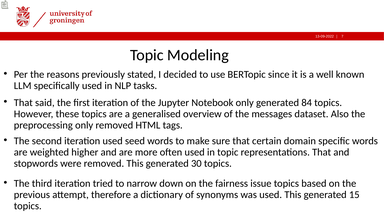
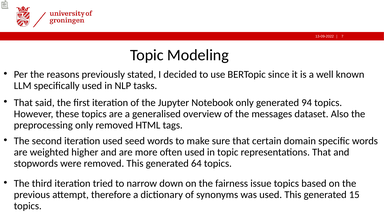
84: 84 -> 94
30: 30 -> 64
